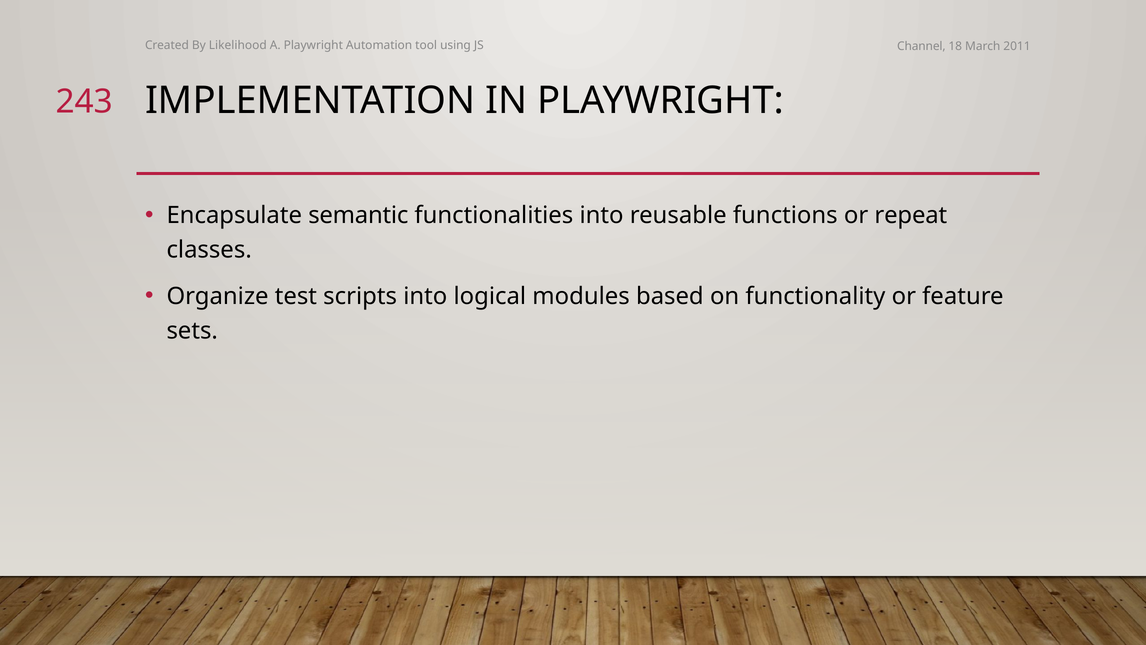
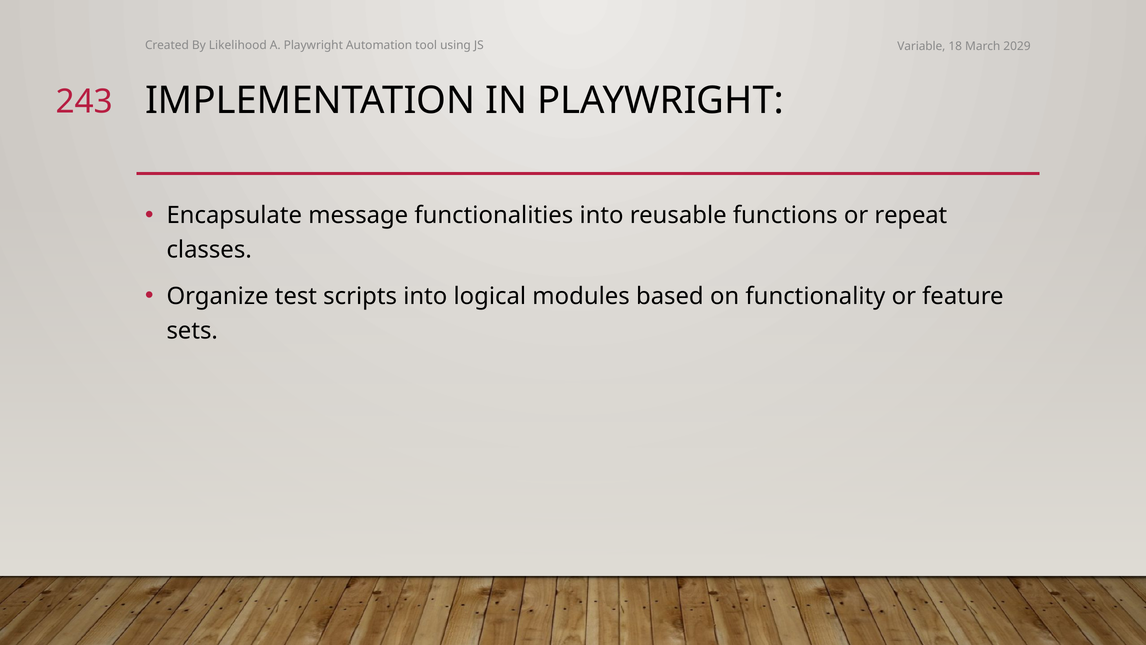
Channel: Channel -> Variable
2011: 2011 -> 2029
semantic: semantic -> message
